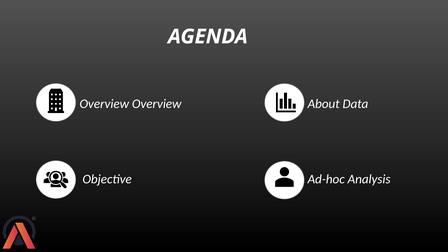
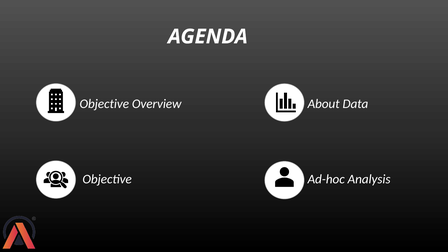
Overview at (104, 104): Overview -> Objective
